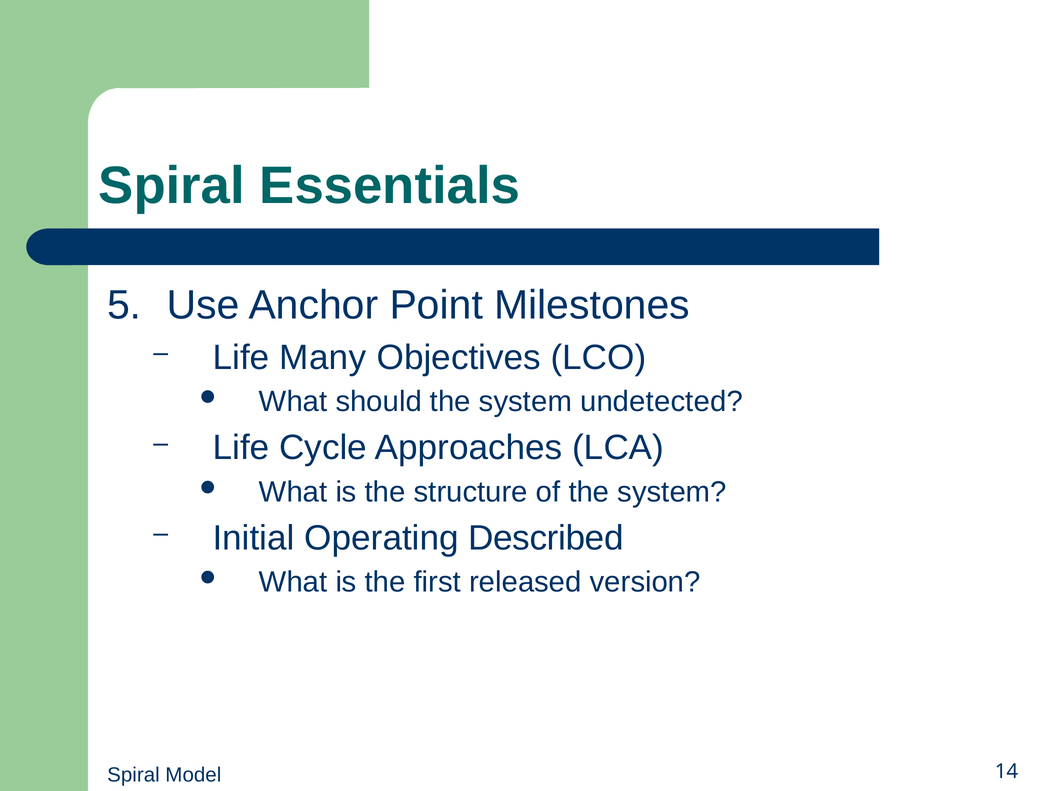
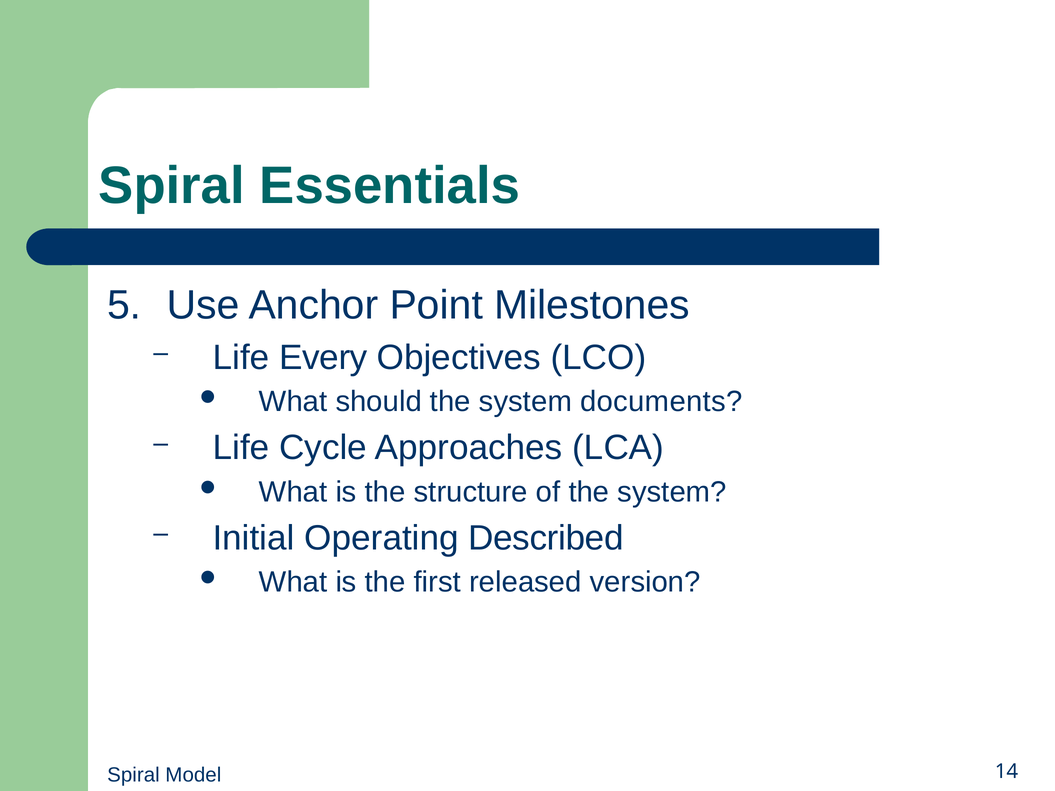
Many: Many -> Every
undetected: undetected -> documents
